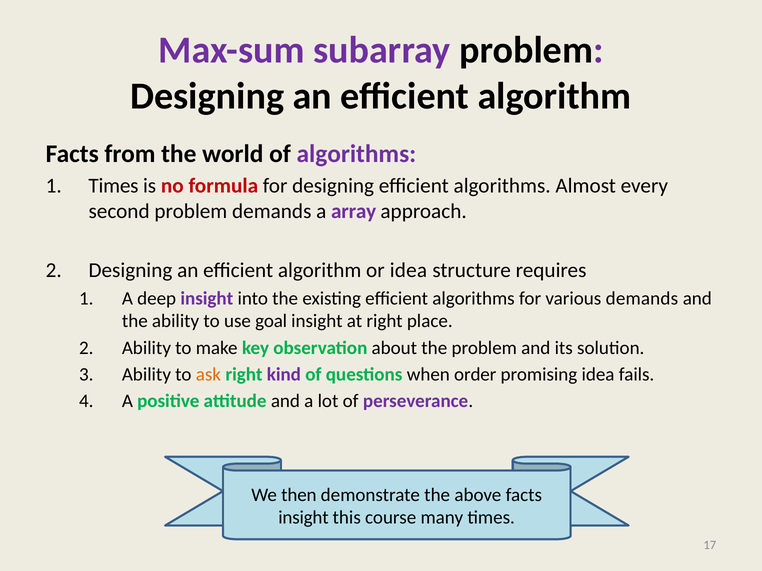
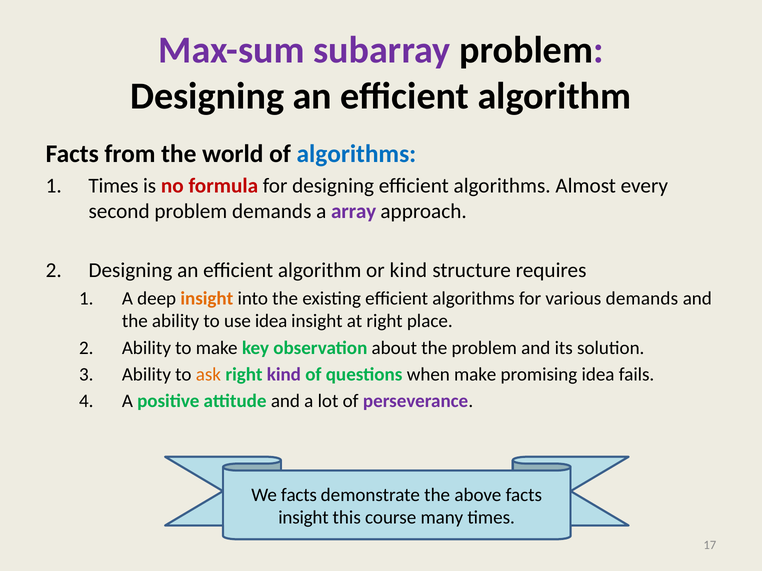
algorithms at (356, 154) colour: purple -> blue
or idea: idea -> kind
insight at (207, 299) colour: purple -> orange
use goal: goal -> idea
when order: order -> make
We then: then -> facts
